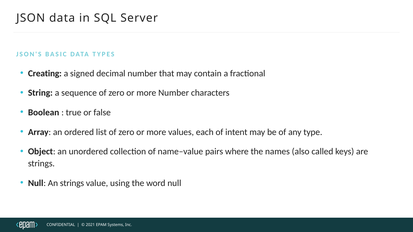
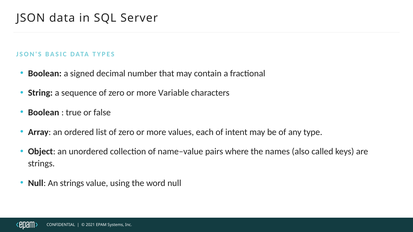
Creating at (45, 73): Creating -> Boolean
more Number: Number -> Variable
